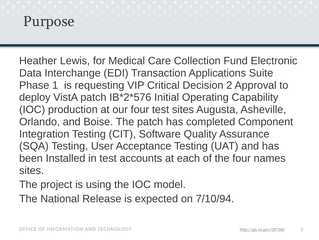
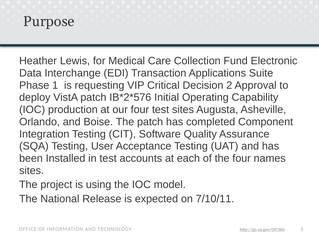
7/10/94: 7/10/94 -> 7/10/11
